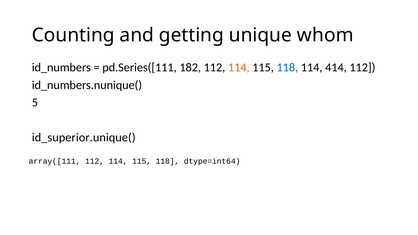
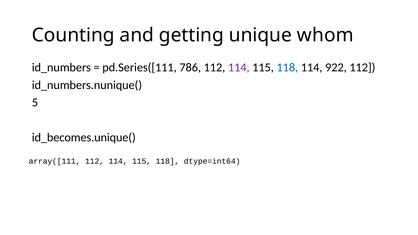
182: 182 -> 786
114 at (239, 68) colour: orange -> purple
414: 414 -> 922
id_superior.unique(: id_superior.unique( -> id_becomes.unique(
